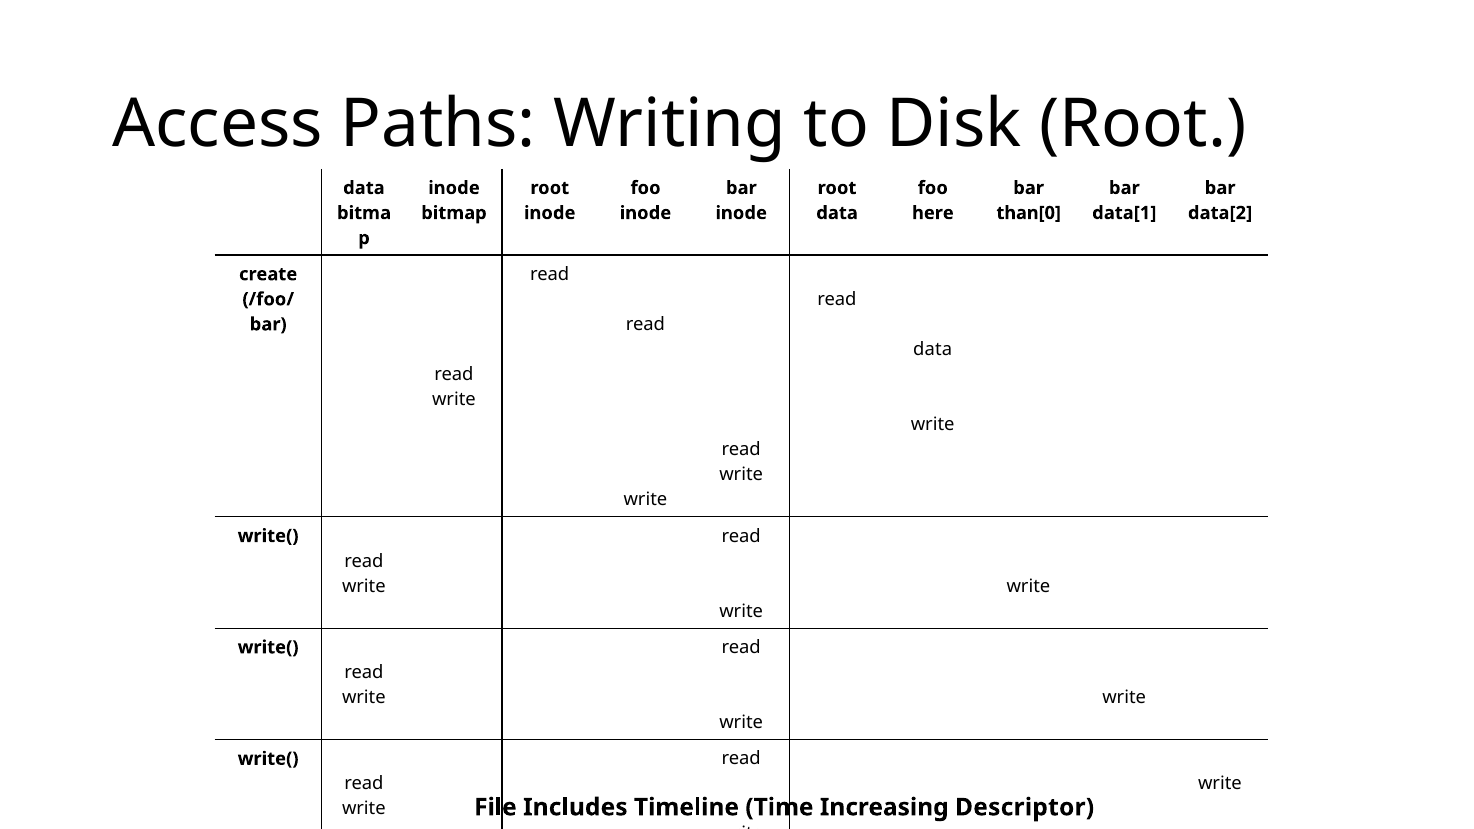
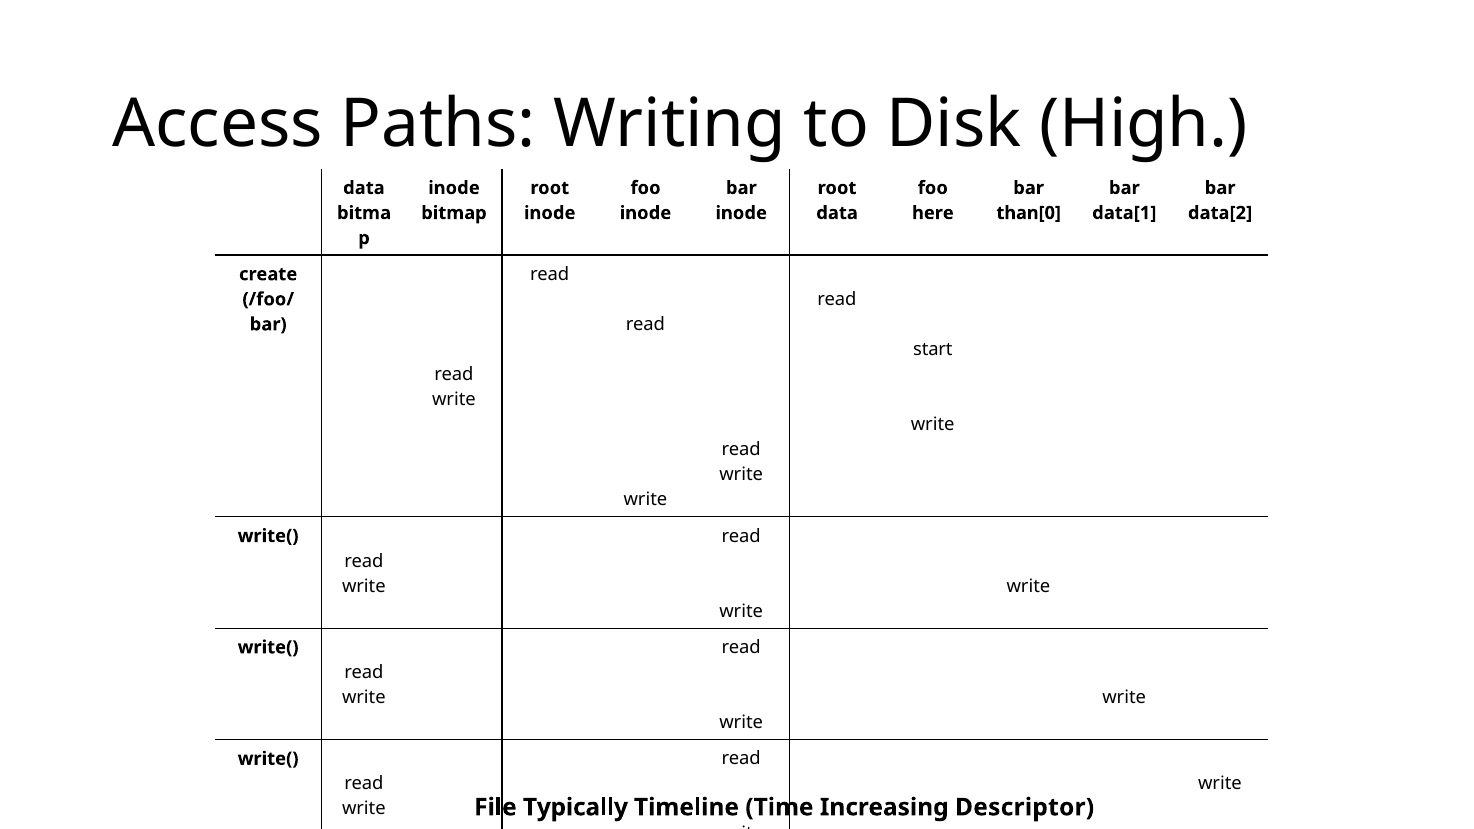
Disk Root: Root -> High
data at (933, 349): data -> start
Includes: Includes -> Typically
